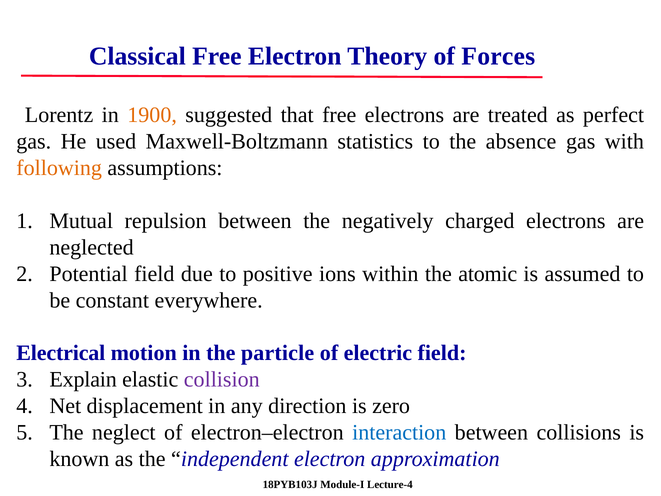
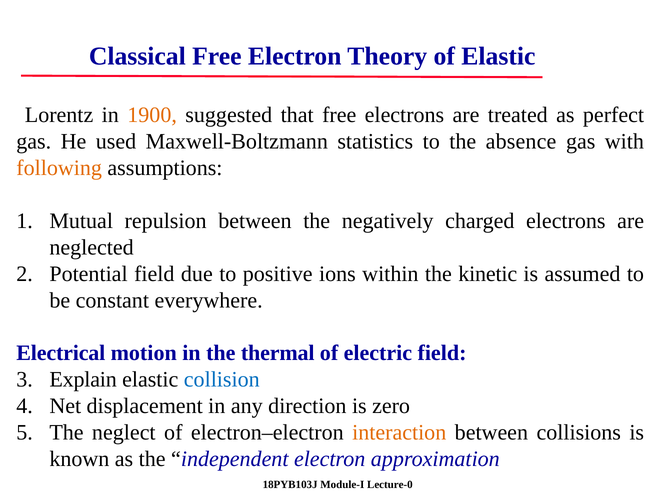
of Forces: Forces -> Elastic
atomic: atomic -> kinetic
particle: particle -> thermal
collision colour: purple -> blue
interaction colour: blue -> orange
Lecture-4: Lecture-4 -> Lecture-0
